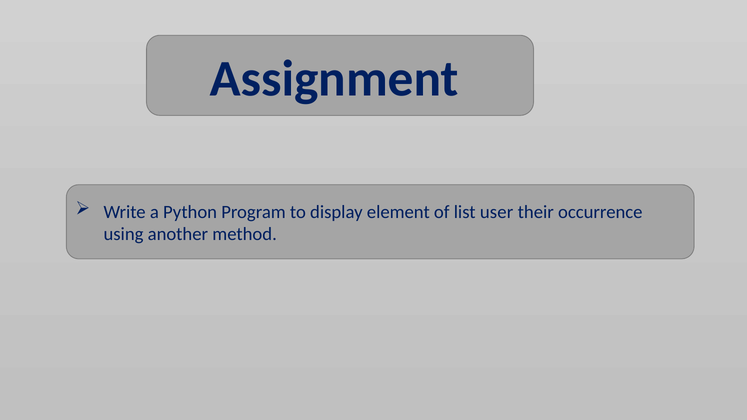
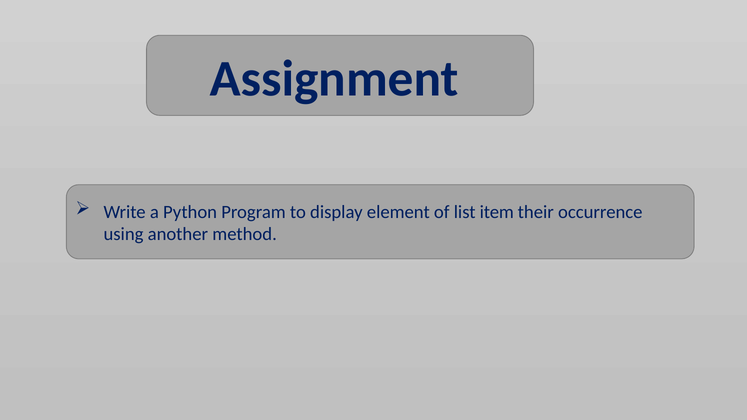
user: user -> item
